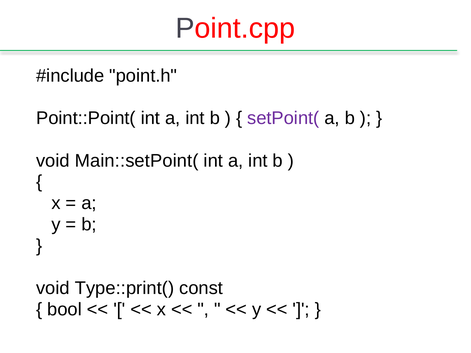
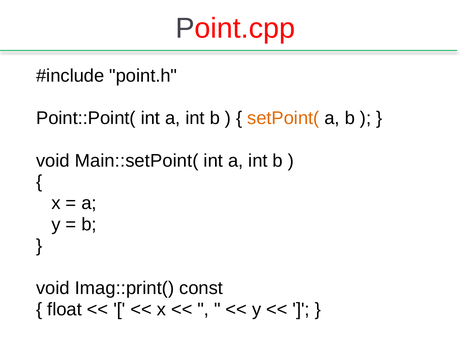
setPoint( colour: purple -> orange
Type::print(: Type::print( -> Imag::print(
bool: bool -> float
